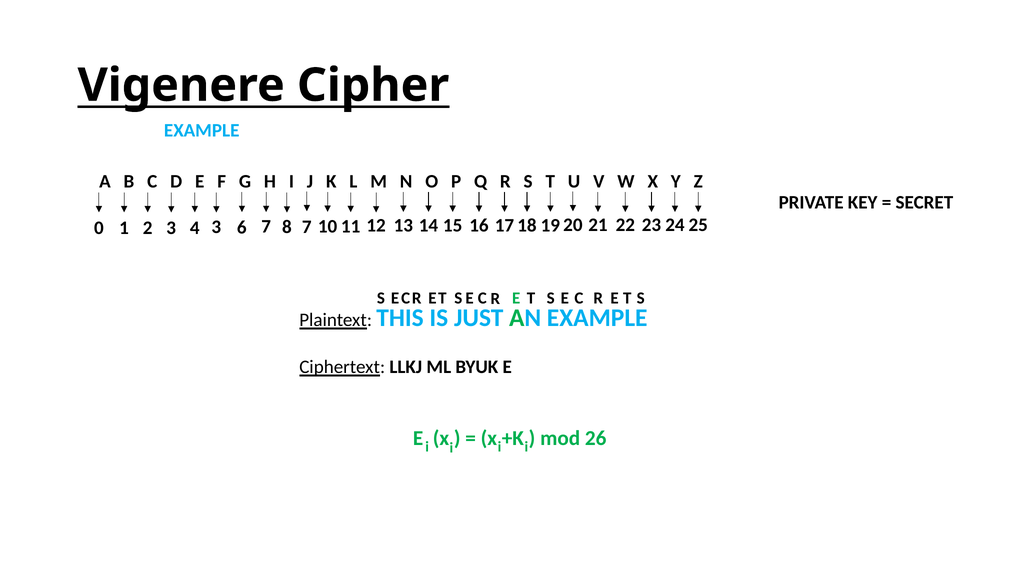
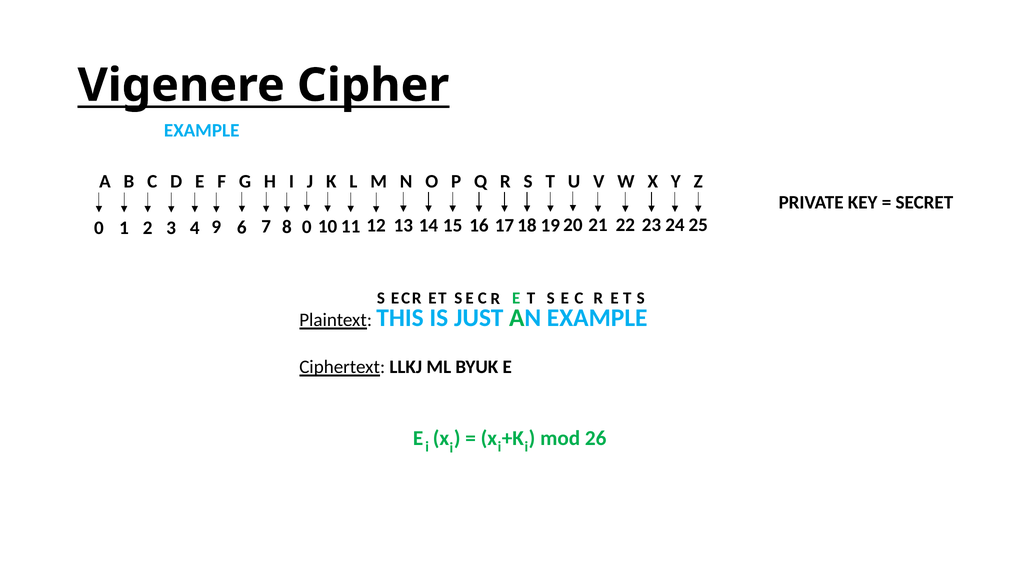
4 3: 3 -> 9
8 7: 7 -> 0
